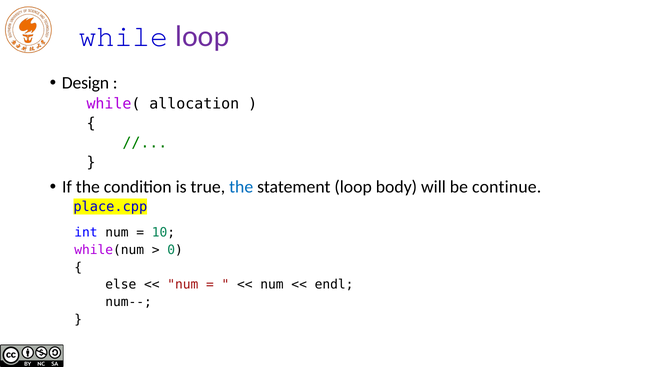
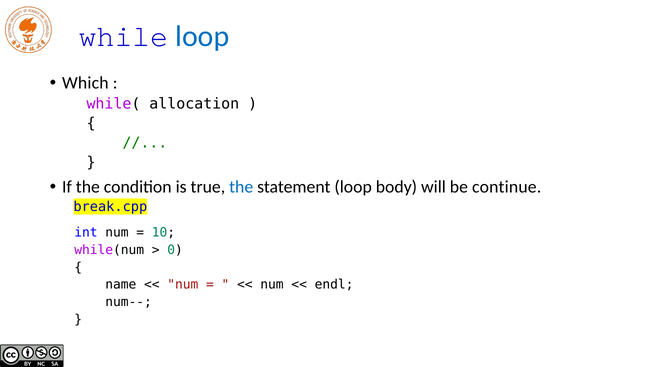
loop at (202, 36) colour: purple -> blue
Design: Design -> Which
place.cpp: place.cpp -> break.cpp
else: else -> name
